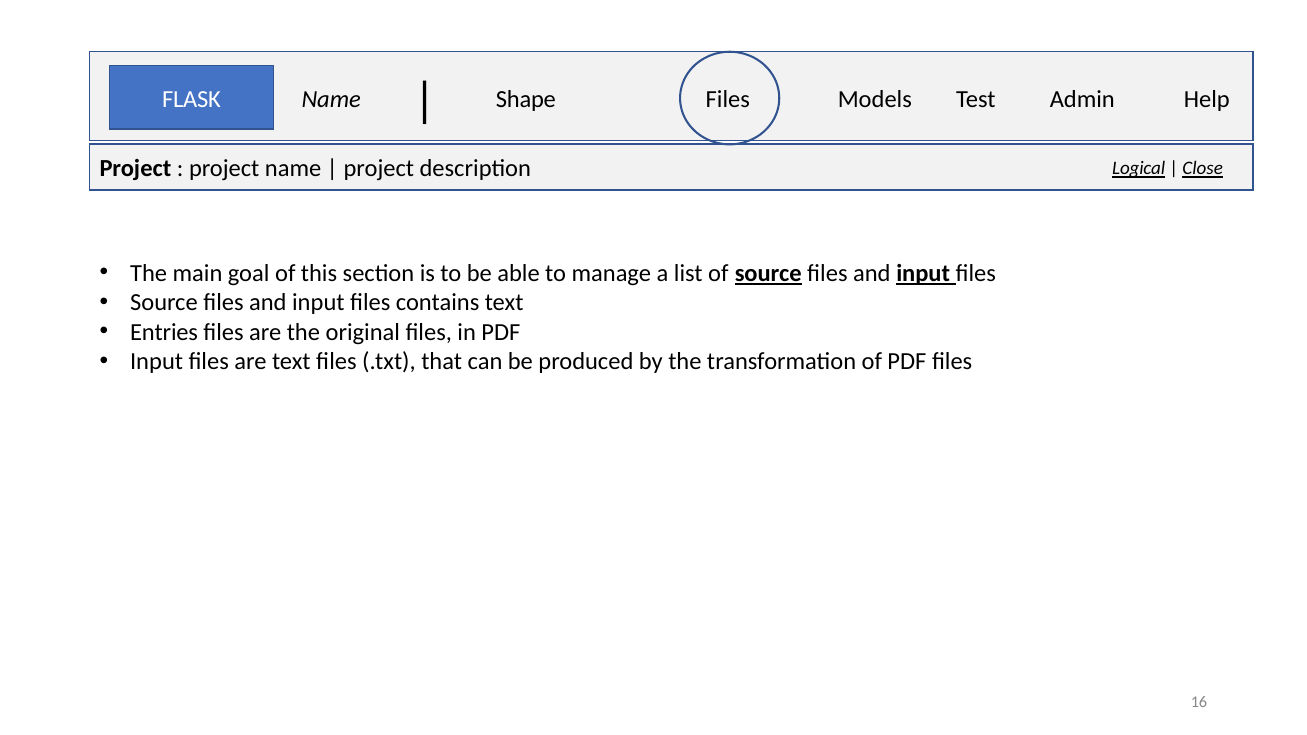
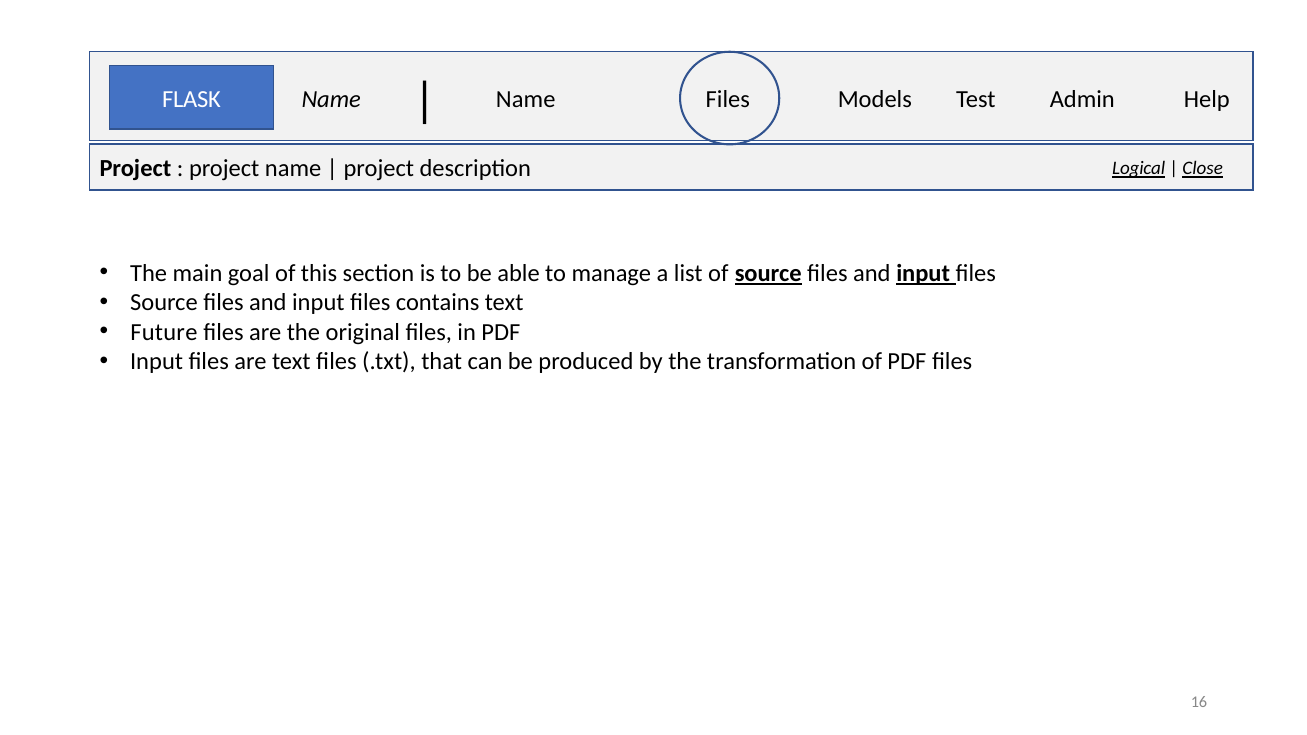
Name Shape: Shape -> Name
Entries: Entries -> Future
